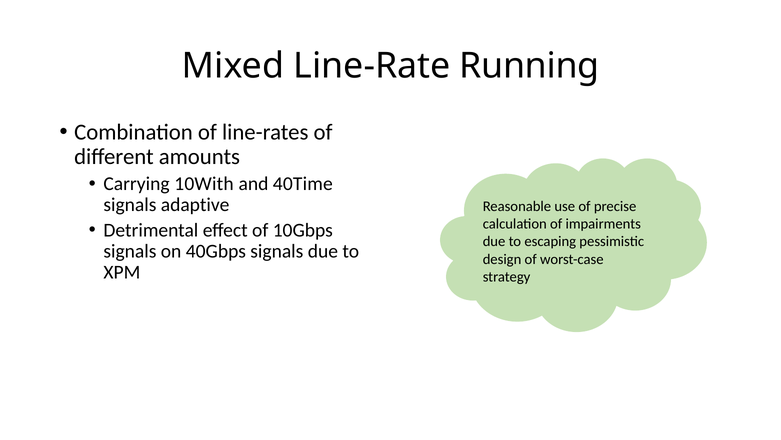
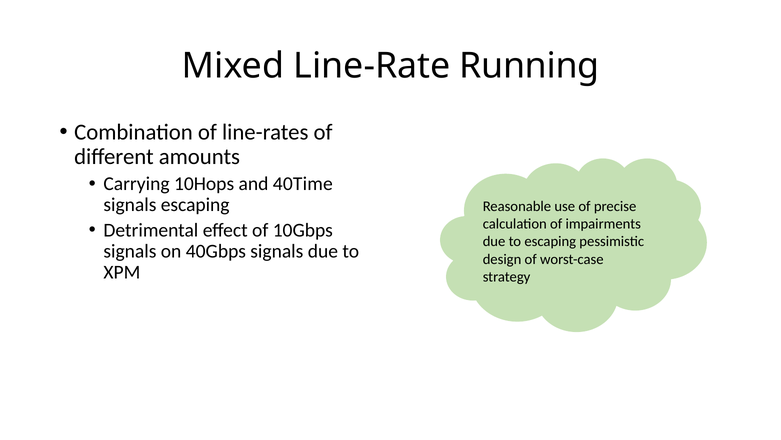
10With: 10With -> 10Hops
signals adaptive: adaptive -> escaping
